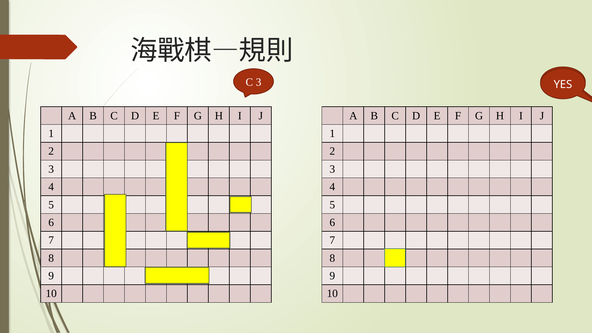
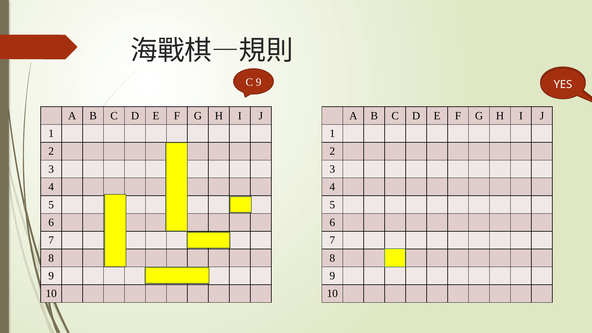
C 3: 3 -> 9
